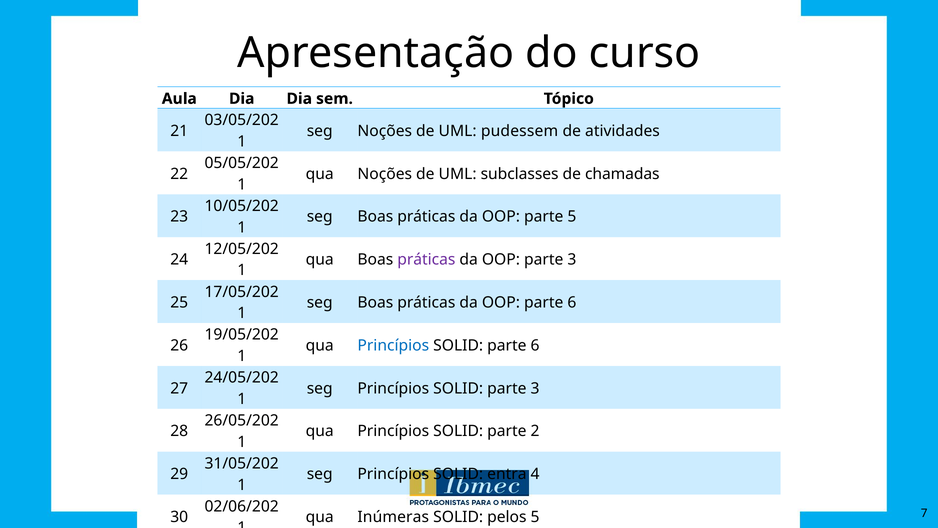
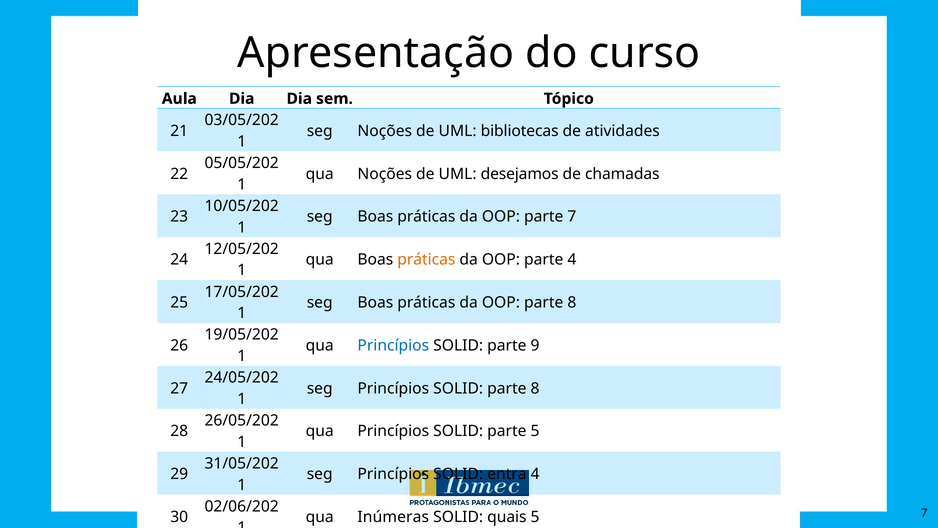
pudessem: pudessem -> bibliotecas
subclasses: subclasses -> desejamos
parte 5: 5 -> 7
práticas at (426, 259) colour: purple -> orange
OOP parte 3: 3 -> 4
OOP parte 6: 6 -> 8
SOLID parte 6: 6 -> 9
SOLID parte 3: 3 -> 8
parte 2: 2 -> 5
pelos: pelos -> quais
